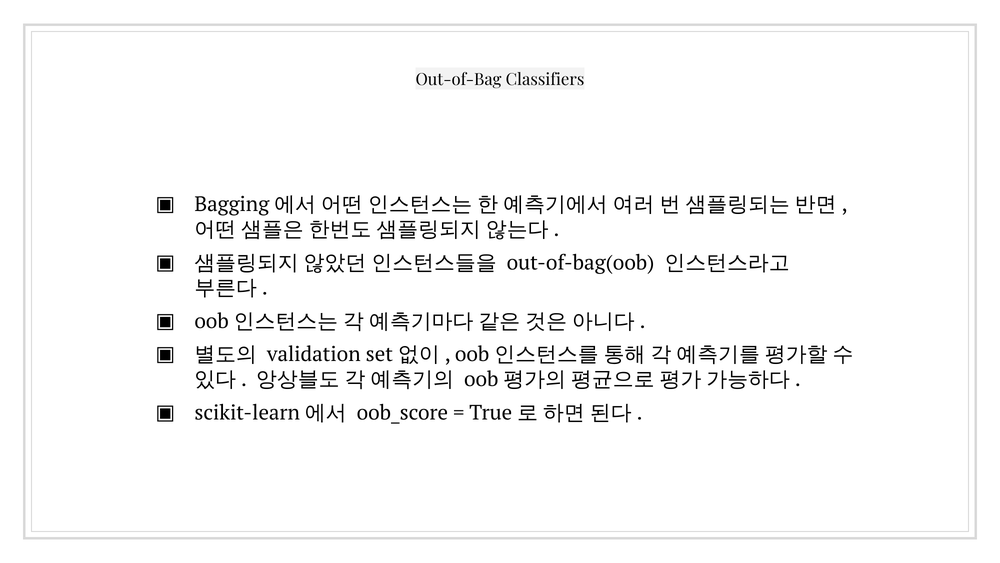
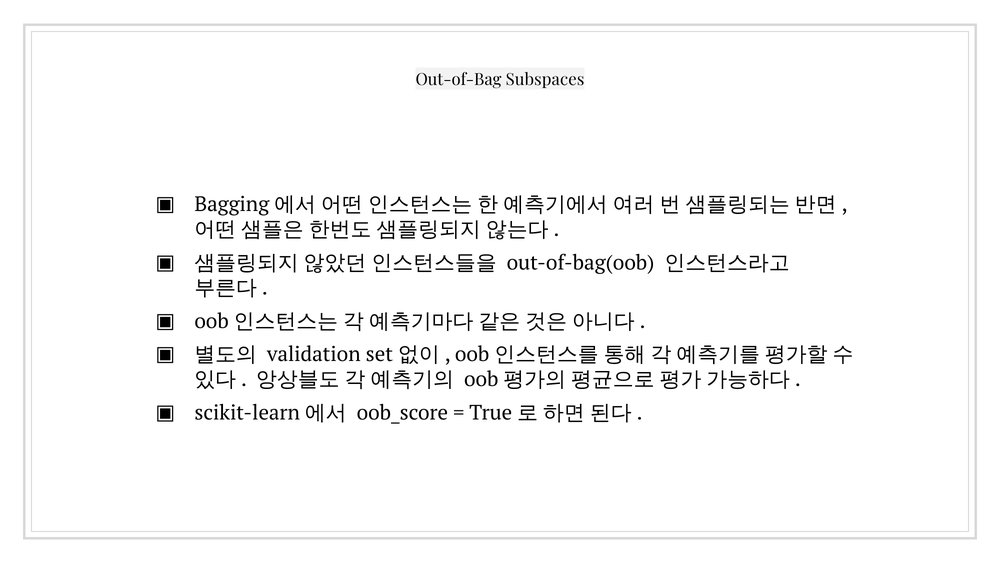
Classifiers: Classifiers -> Subspaces
